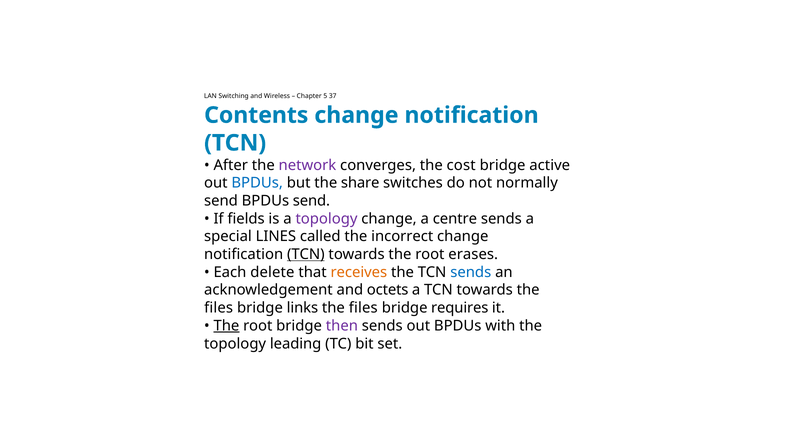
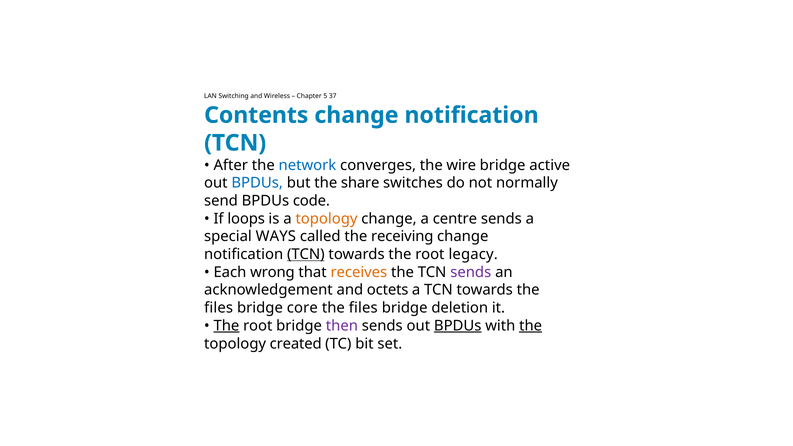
network colour: purple -> blue
cost: cost -> wire
BPDUs send: send -> code
fields: fields -> loops
topology at (326, 219) colour: purple -> orange
LINES: LINES -> WAYS
incorrect: incorrect -> receiving
erases: erases -> legacy
delete: delete -> wrong
sends at (471, 272) colour: blue -> purple
links: links -> core
requires: requires -> deletion
BPDUs at (458, 326) underline: none -> present
the at (531, 326) underline: none -> present
leading: leading -> created
